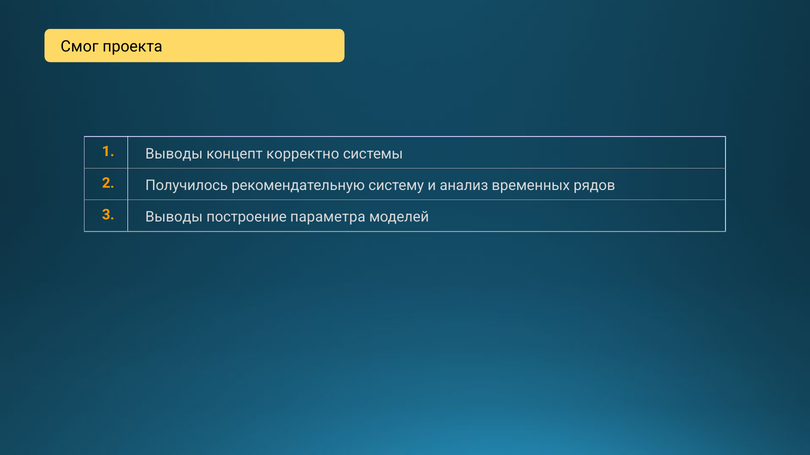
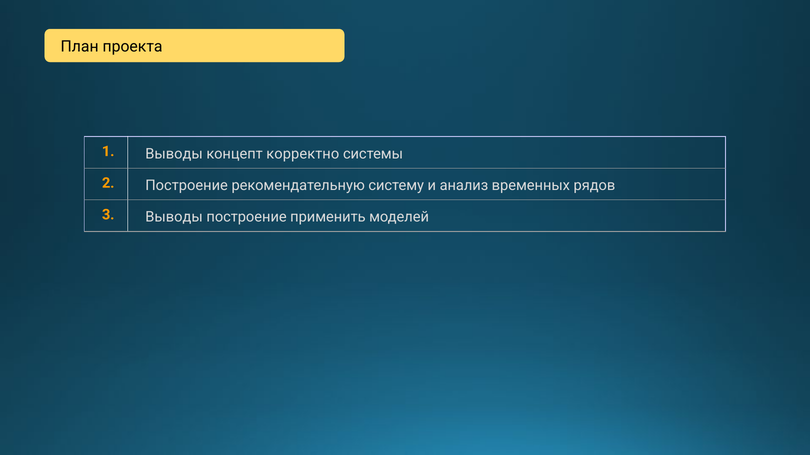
Смог: Смог -> План
2 Получилось: Получилось -> Построение
параметра: параметра -> применить
